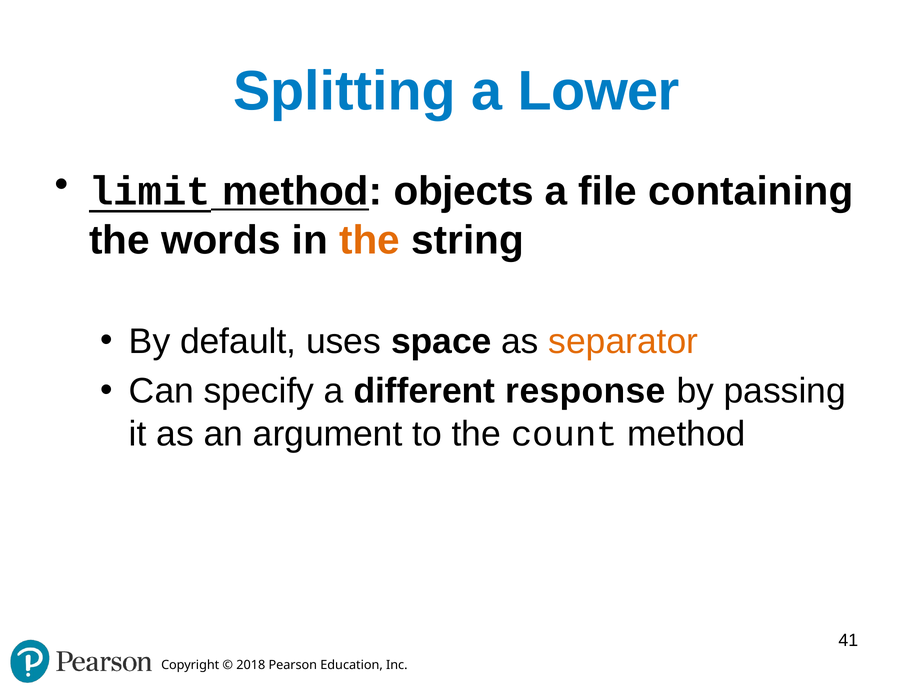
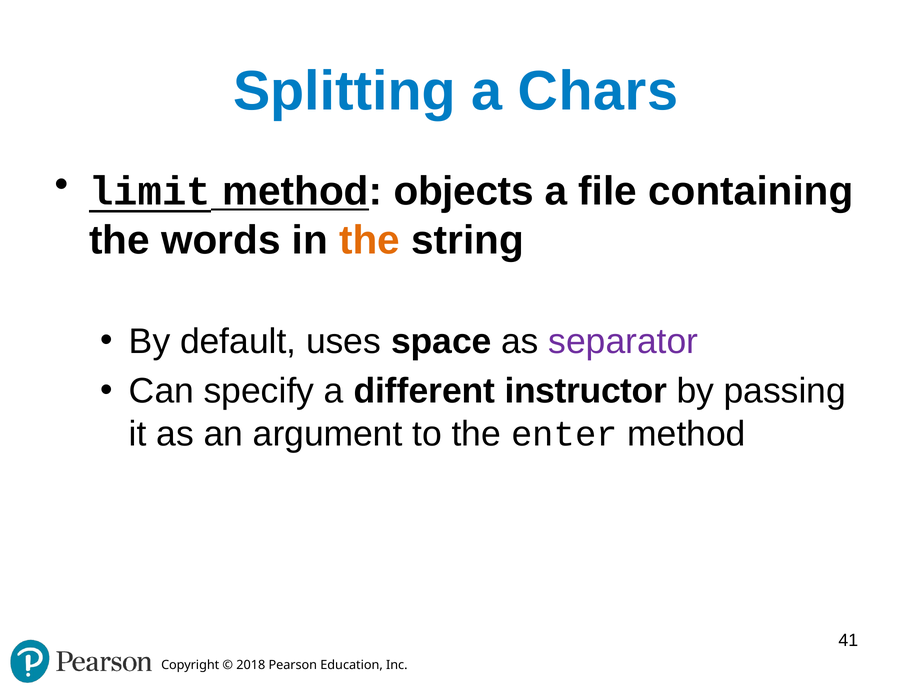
Lower: Lower -> Chars
separator colour: orange -> purple
response: response -> instructor
count: count -> enter
